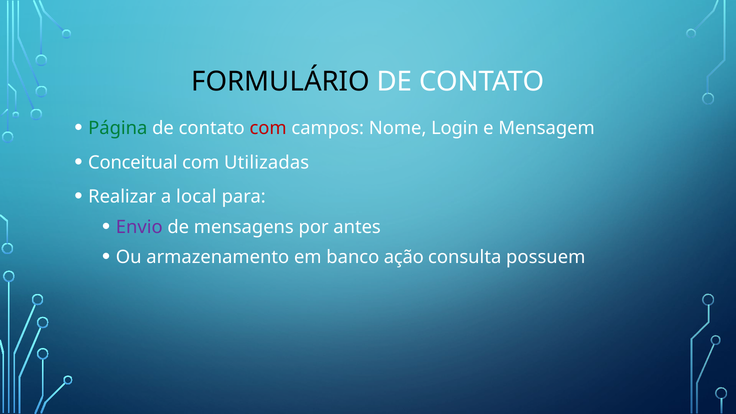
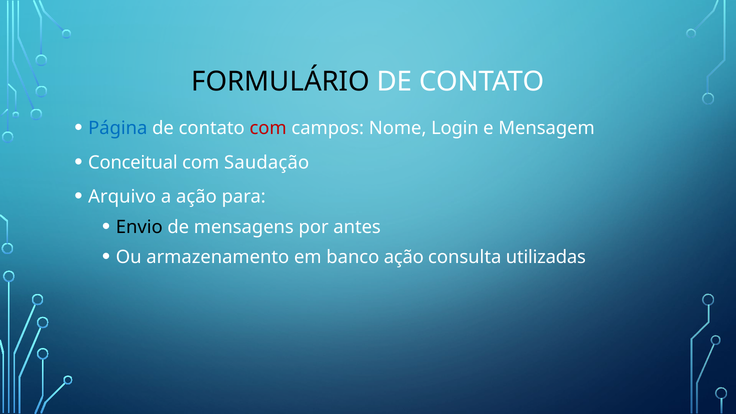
Página colour: green -> blue
Utilizadas: Utilizadas -> Saudação
Realizar: Realizar -> Arquivo
a local: local -> ação
Envio colour: purple -> black
possuem: possuem -> utilizadas
